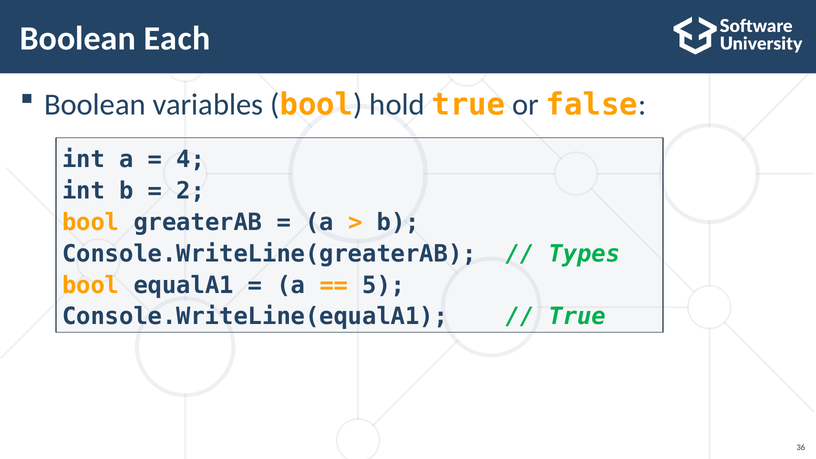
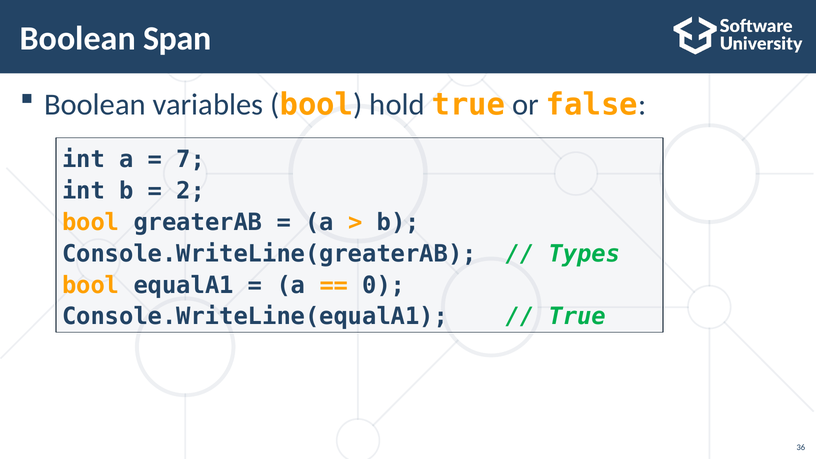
Each: Each -> Span
4: 4 -> 7
5: 5 -> 0
